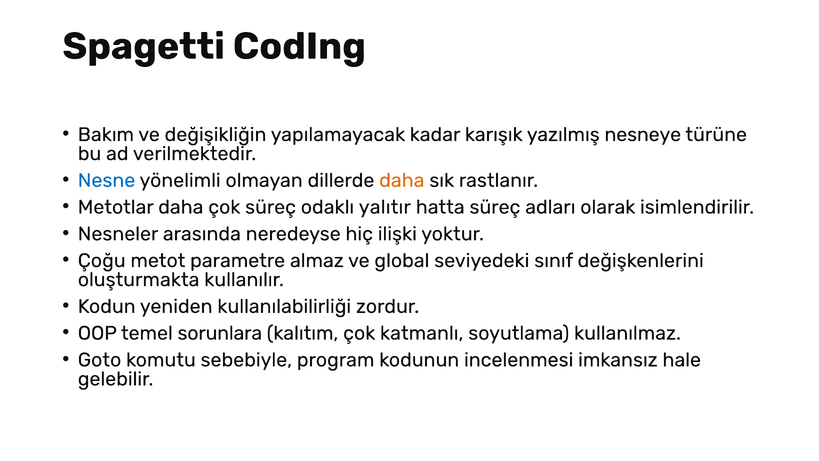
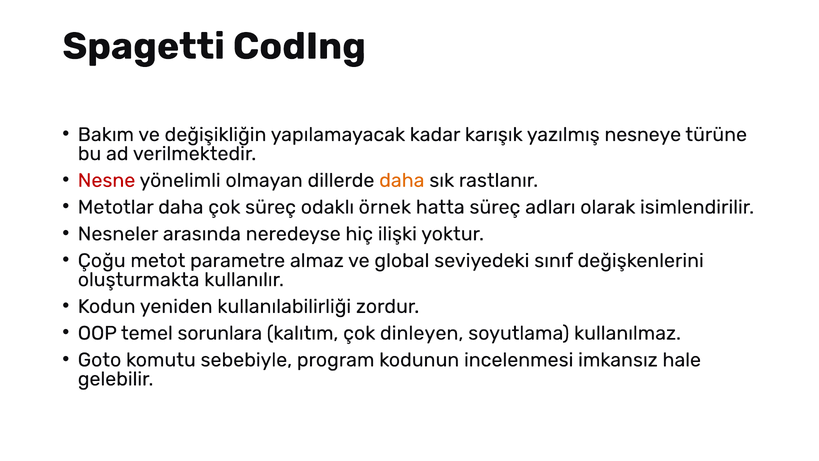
Nesne colour: blue -> red
yalıtır: yalıtır -> örnek
katmanlı: katmanlı -> dinleyen
